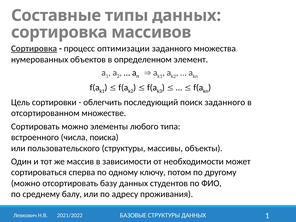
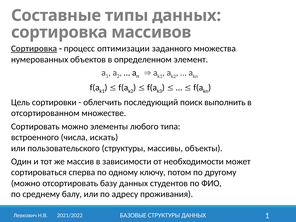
поиск заданного: заданного -> выполнить
поиска: поиска -> искать
